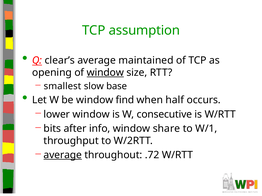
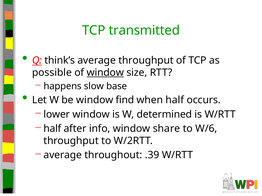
assumption: assumption -> transmitted
clear’s: clear’s -> think’s
average maintained: maintained -> throughput
opening: opening -> possible
smallest: smallest -> happens
consecutive: consecutive -> determined
bits at (52, 129): bits -> half
W/1: W/1 -> W/6
average at (63, 155) underline: present -> none
.72: .72 -> .39
